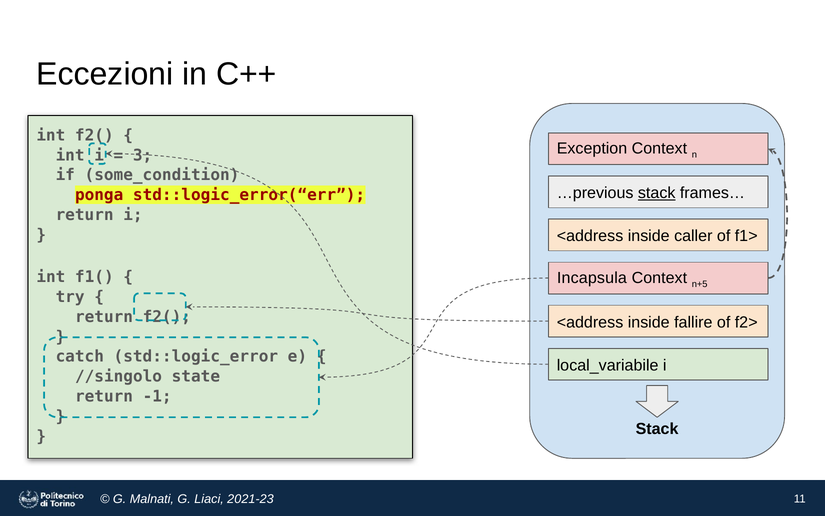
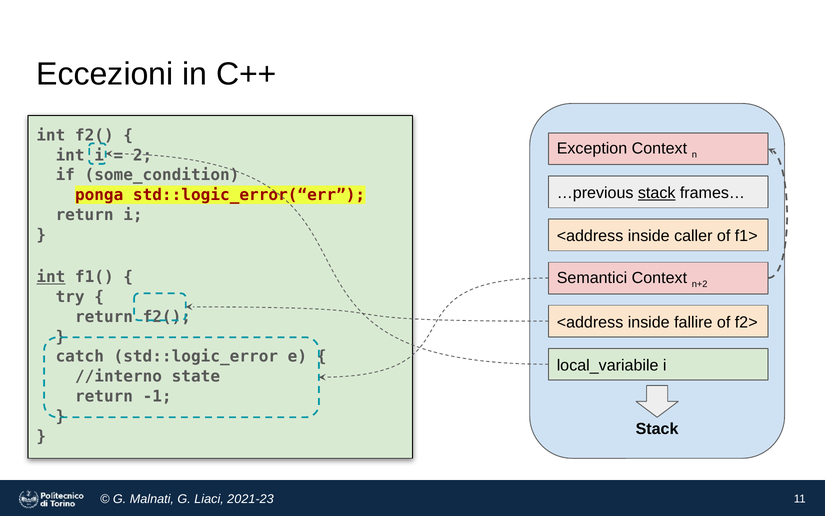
3: 3 -> 2
int at (51, 277) underline: none -> present
Incapsula: Incapsula -> Semantici
n+5: n+5 -> n+2
//singolo: //singolo -> //interno
